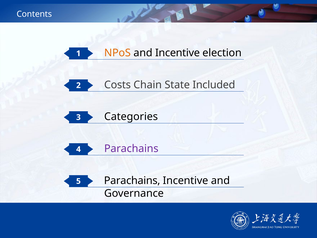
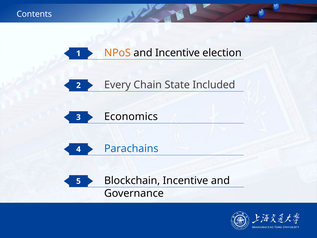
Costs: Costs -> Every
Categories: Categories -> Economics
Parachains at (131, 148) colour: purple -> blue
5 Parachains: Parachains -> Blockchain
